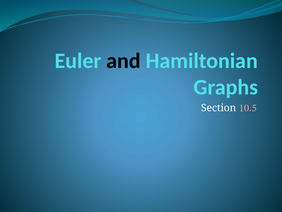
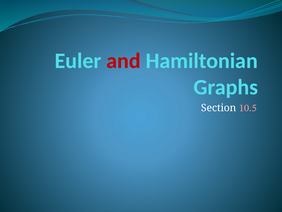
and colour: black -> red
